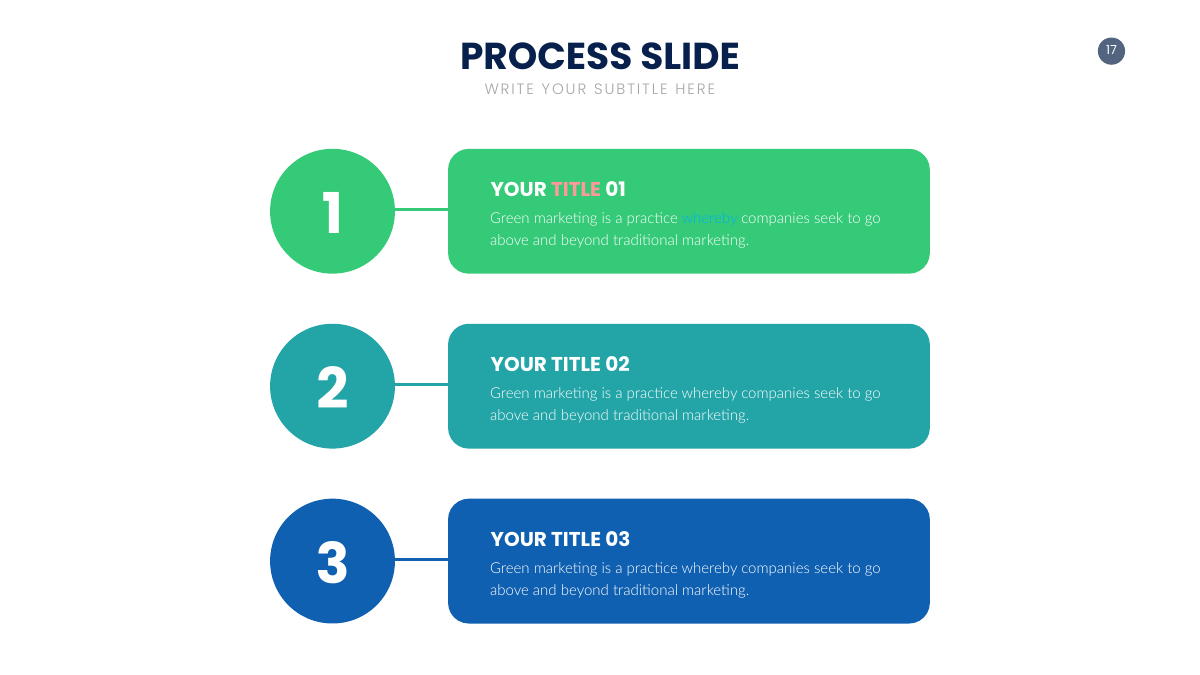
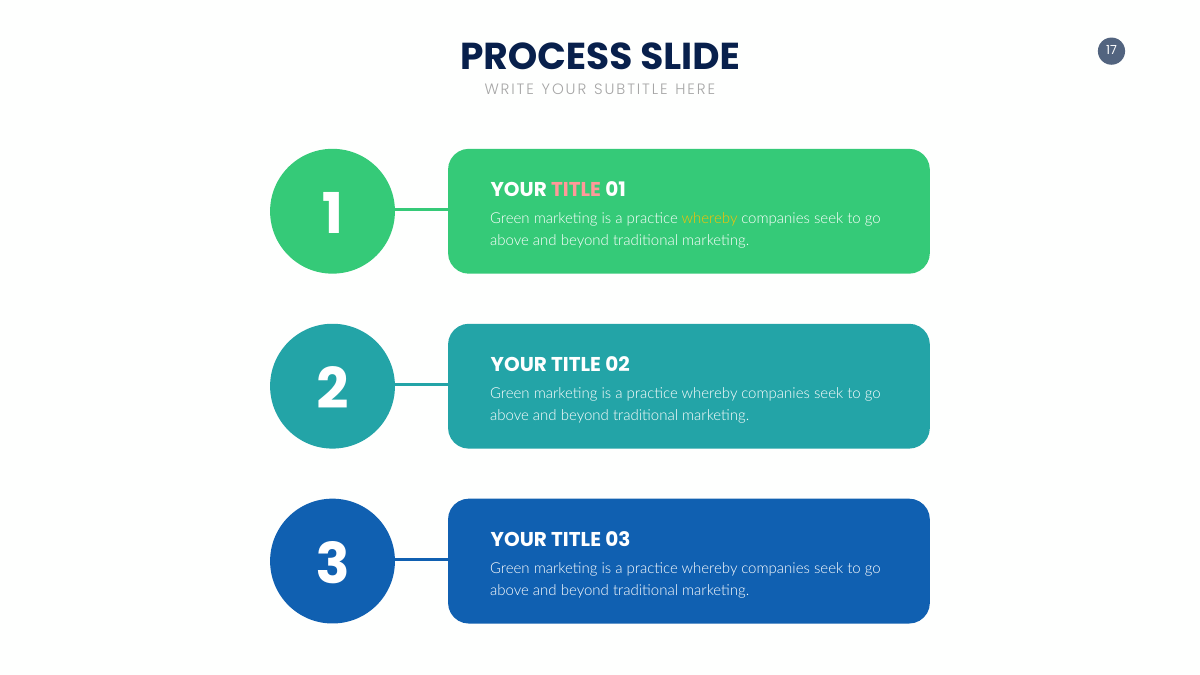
whereby at (710, 219) colour: light blue -> yellow
